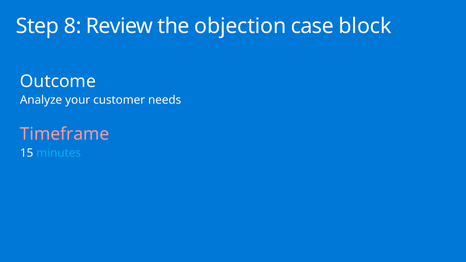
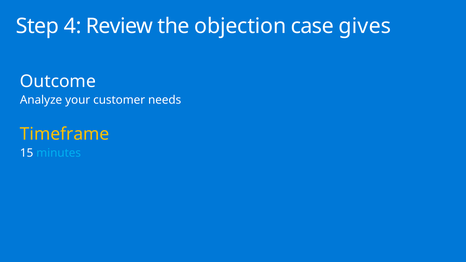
8: 8 -> 4
block: block -> gives
Timeframe colour: pink -> yellow
